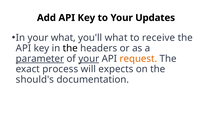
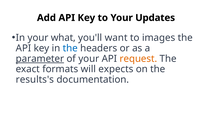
you'll what: what -> want
receive: receive -> images
the at (70, 48) colour: black -> blue
your at (89, 59) underline: present -> none
process: process -> formats
should's: should's -> results's
